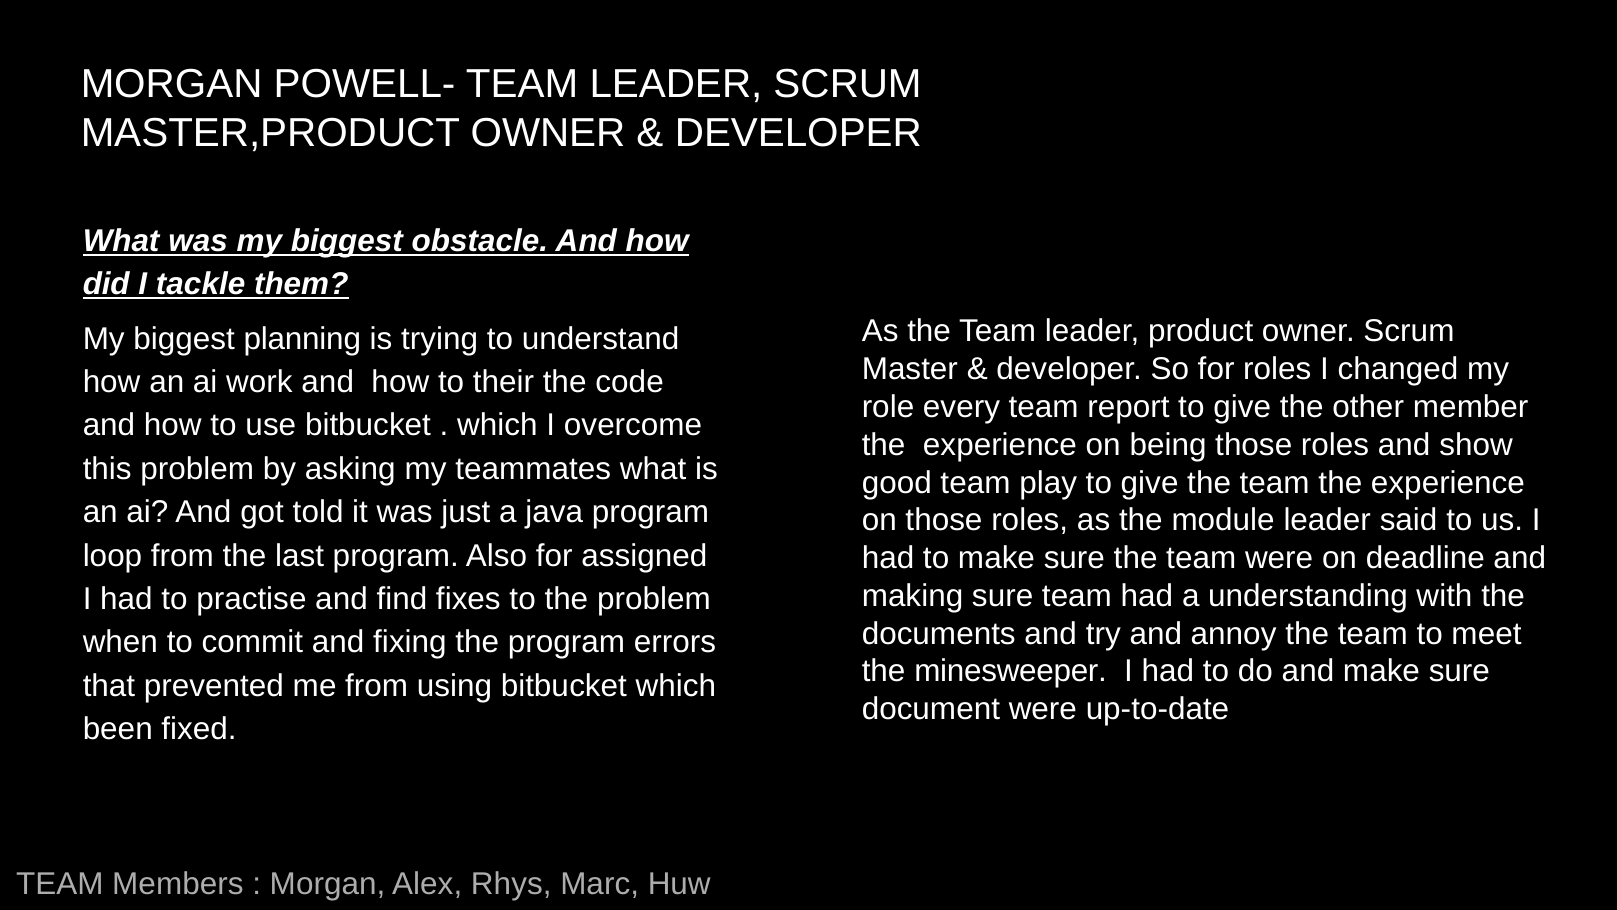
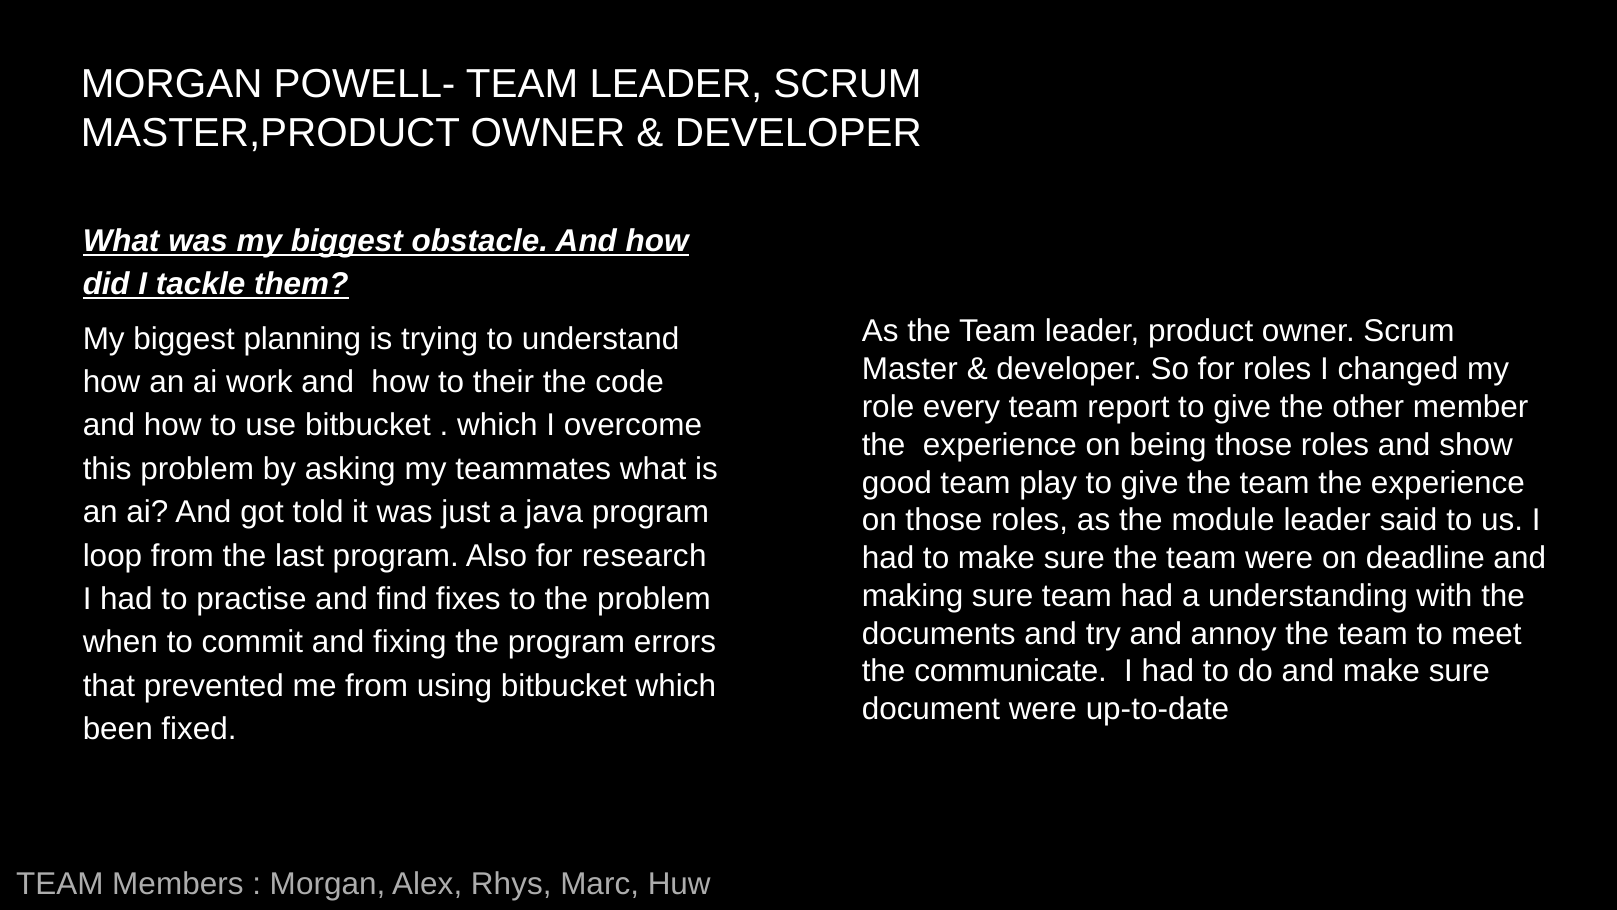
assigned: assigned -> research
minesweeper: minesweeper -> communicate
